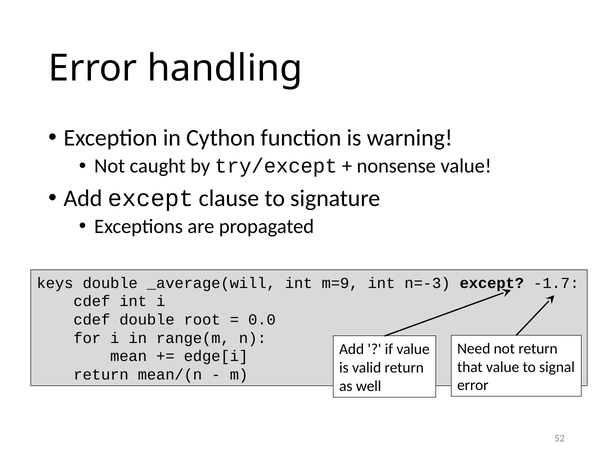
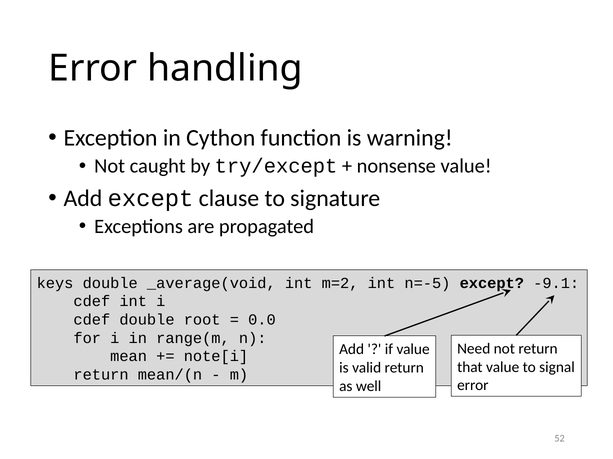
_average(will: _average(will -> _average(void
m=9: m=9 -> m=2
n=-3: n=-3 -> n=-5
-1.7: -1.7 -> -9.1
edge[i: edge[i -> note[i
